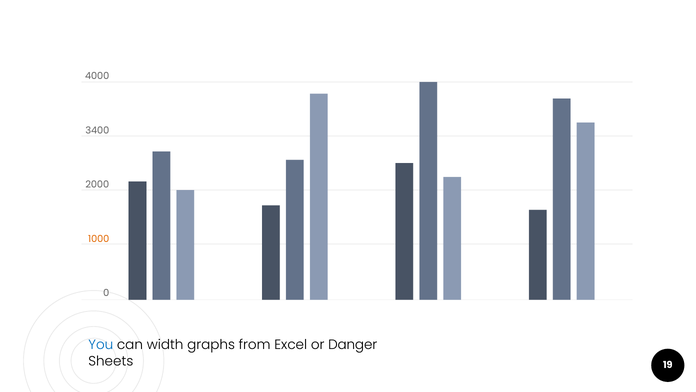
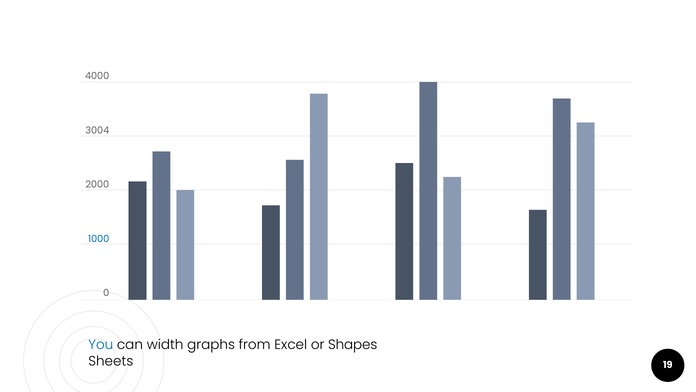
3400: 3400 -> 3004
1000 colour: orange -> blue
Danger: Danger -> Shapes
